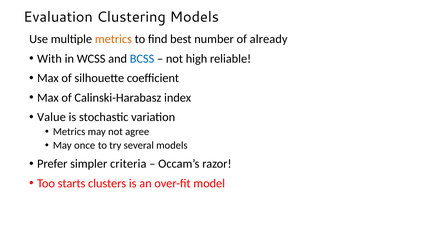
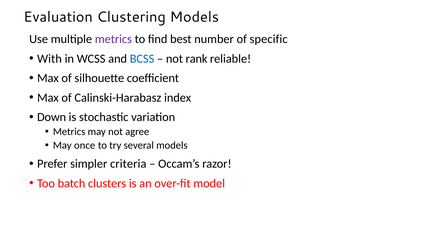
metrics at (113, 39) colour: orange -> purple
already: already -> specific
high: high -> rank
Value: Value -> Down
starts: starts -> batch
